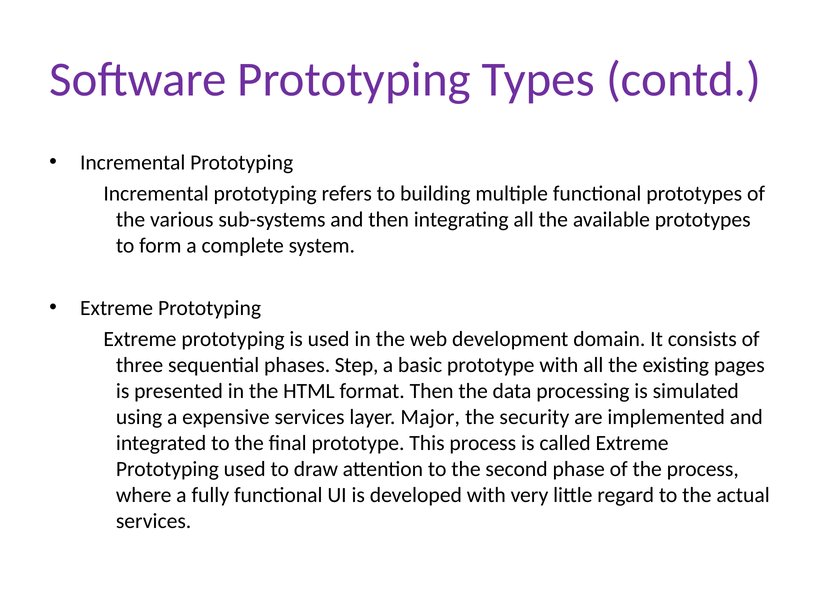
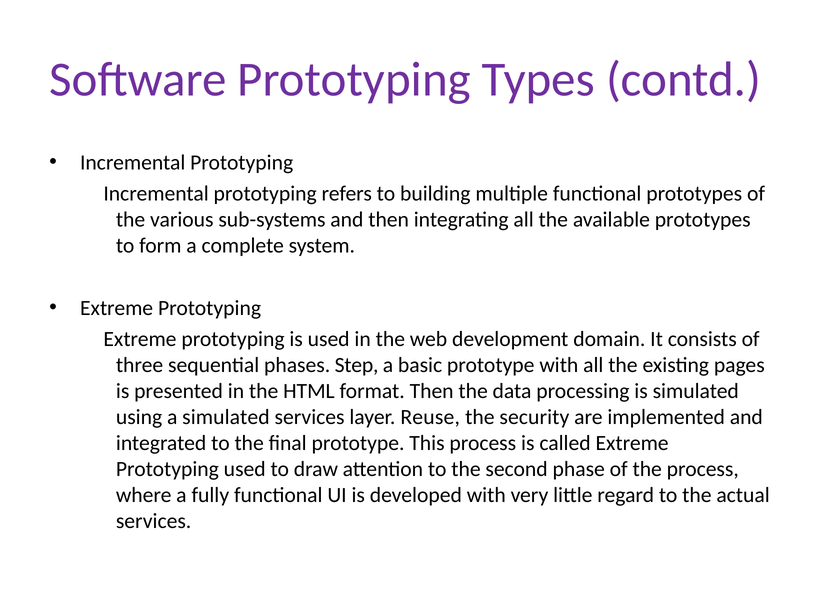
a expensive: expensive -> simulated
Major: Major -> Reuse
